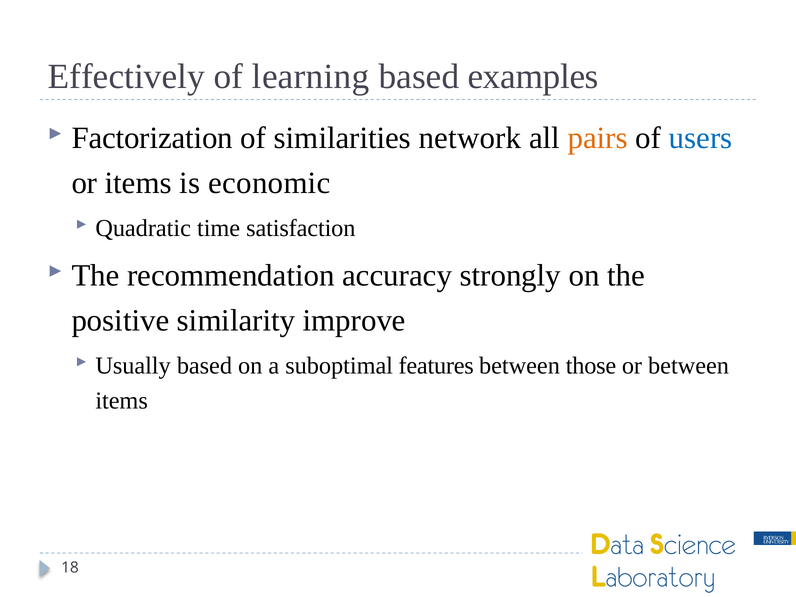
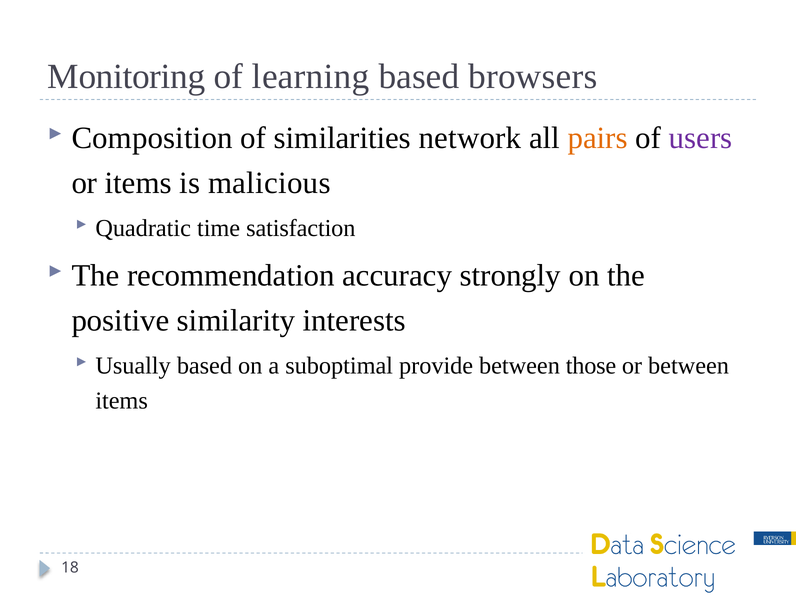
Effectively: Effectively -> Monitoring
examples: examples -> browsers
Factorization: Factorization -> Composition
users colour: blue -> purple
economic: economic -> malicious
improve: improve -> interests
features: features -> provide
